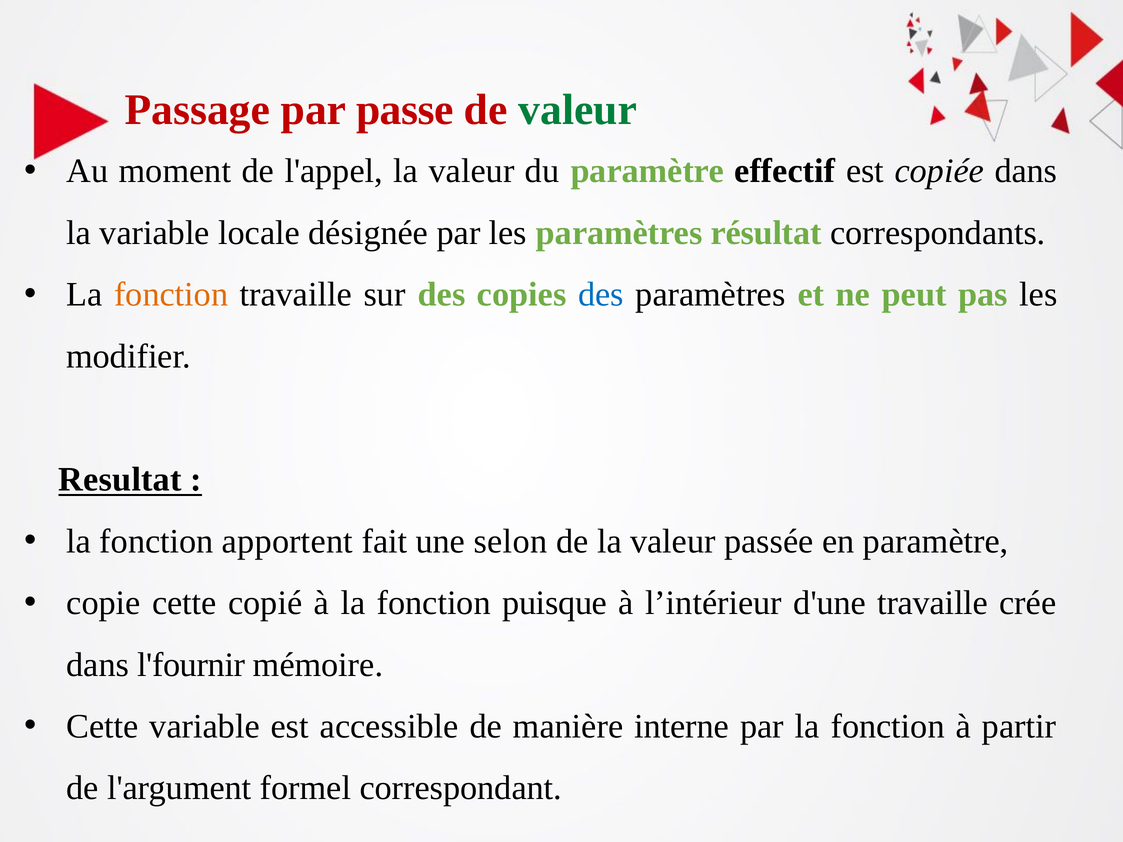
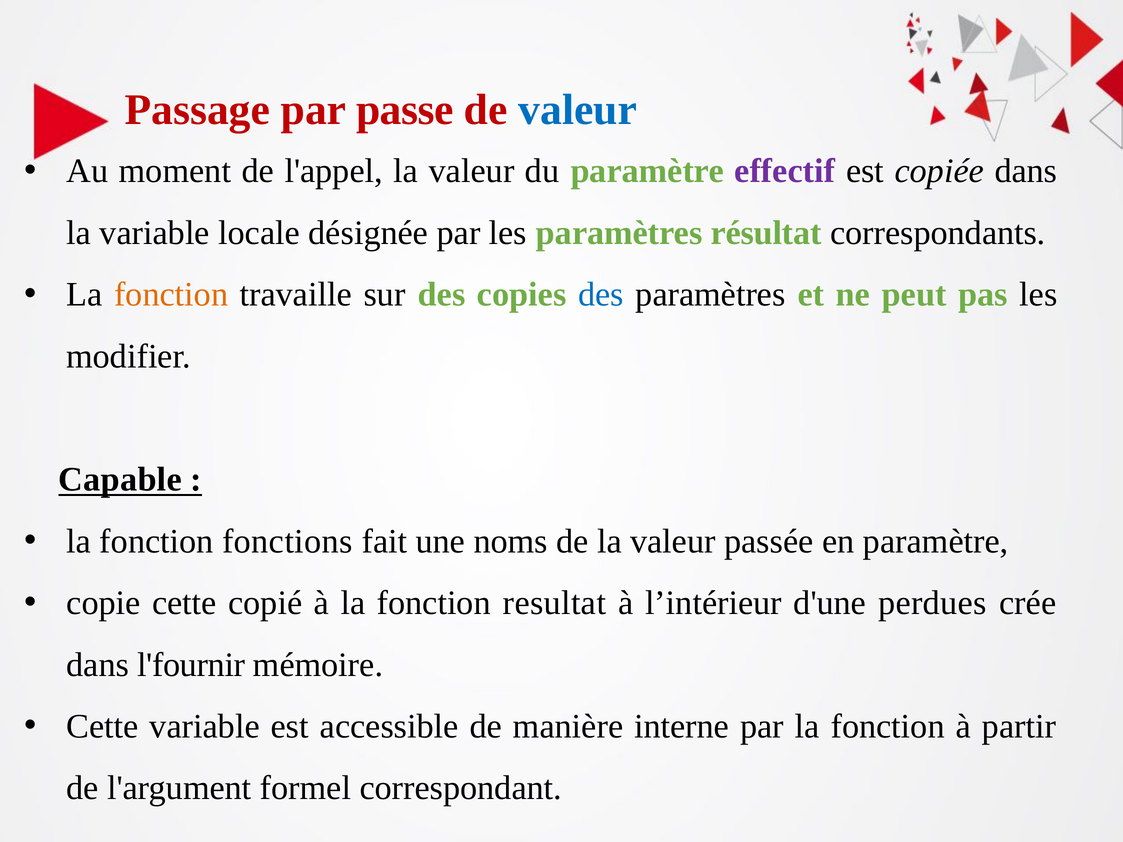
valeur at (578, 110) colour: green -> blue
effectif colour: black -> purple
Resultat: Resultat -> Capable
apportent: apportent -> fonctions
selon: selon -> noms
puisque: puisque -> resultat
d'une travaille: travaille -> perdues
